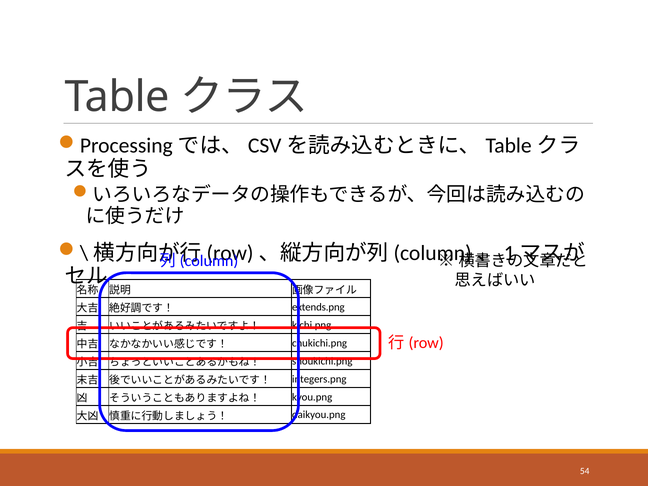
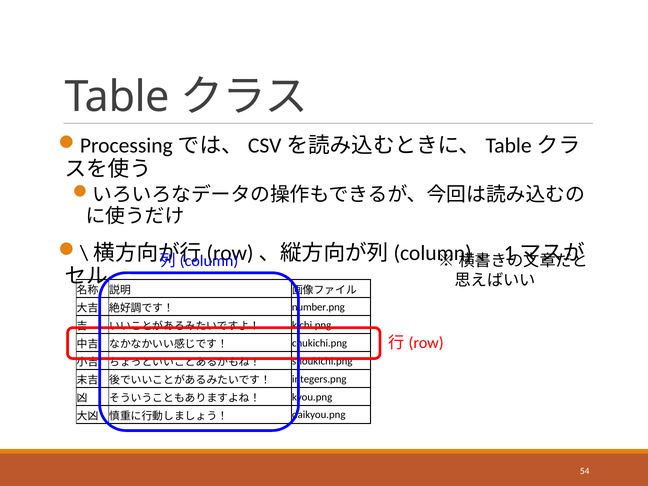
extends.png: extends.png -> number.png
